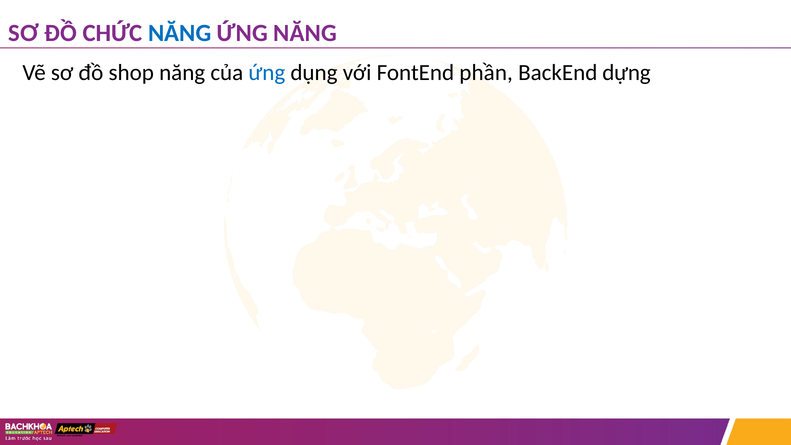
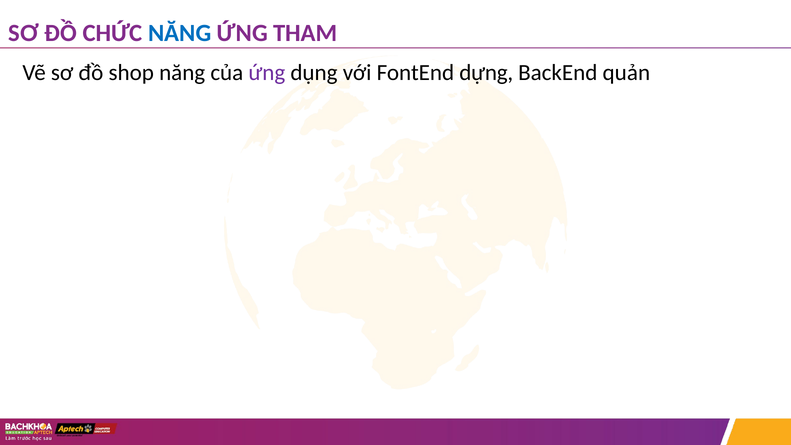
ỨNG NĂNG: NĂNG -> THAM
ứng at (267, 73) colour: blue -> purple
phần: phần -> dựng
dựng: dựng -> quản
